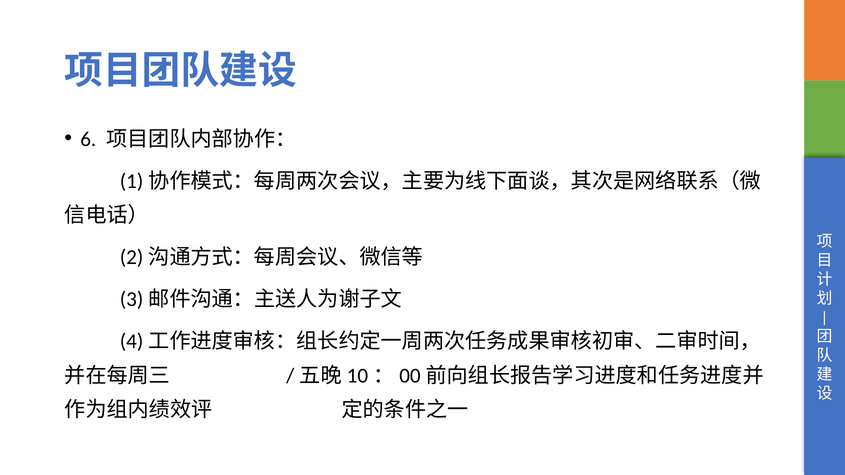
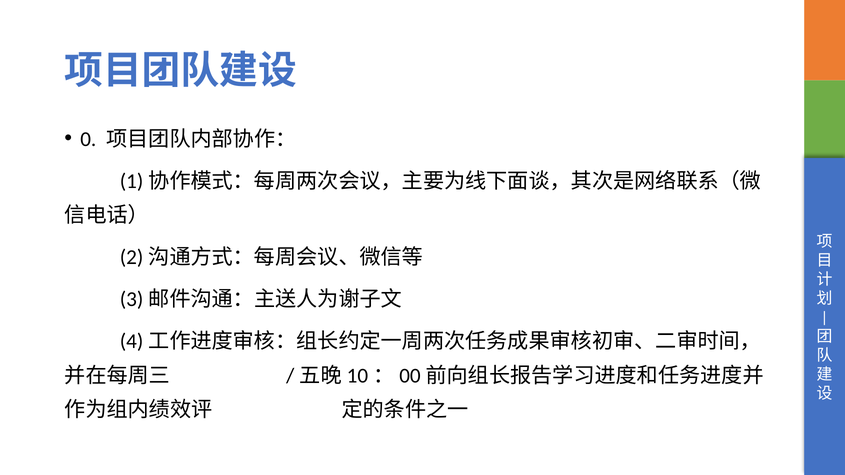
6: 6 -> 0
